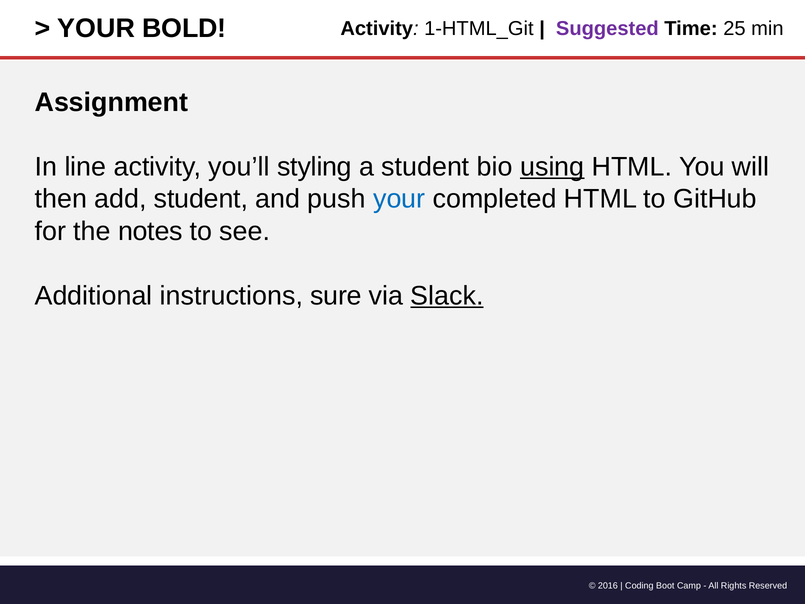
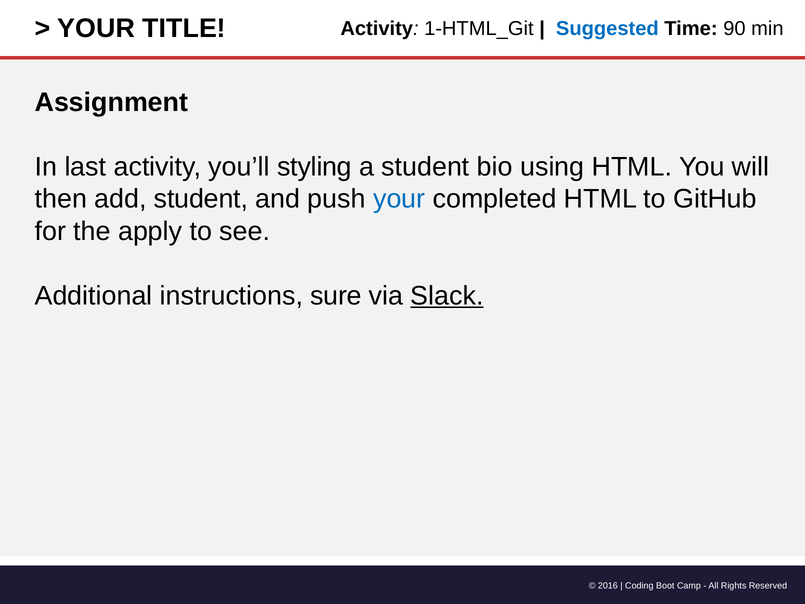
BOLD: BOLD -> TITLE
Suggested colour: purple -> blue
25: 25 -> 90
line: line -> last
using underline: present -> none
notes: notes -> apply
